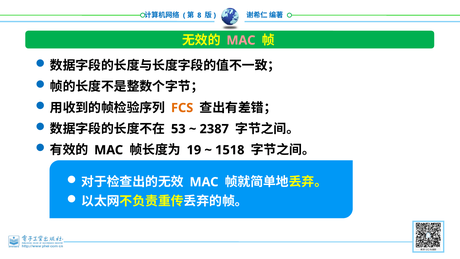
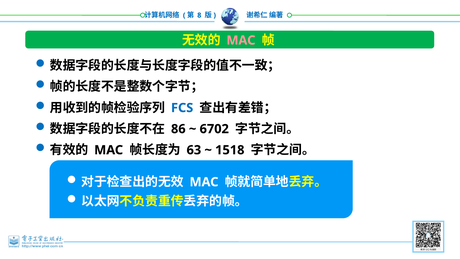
FCS colour: orange -> blue
53: 53 -> 86
2387: 2387 -> 6702
19: 19 -> 63
